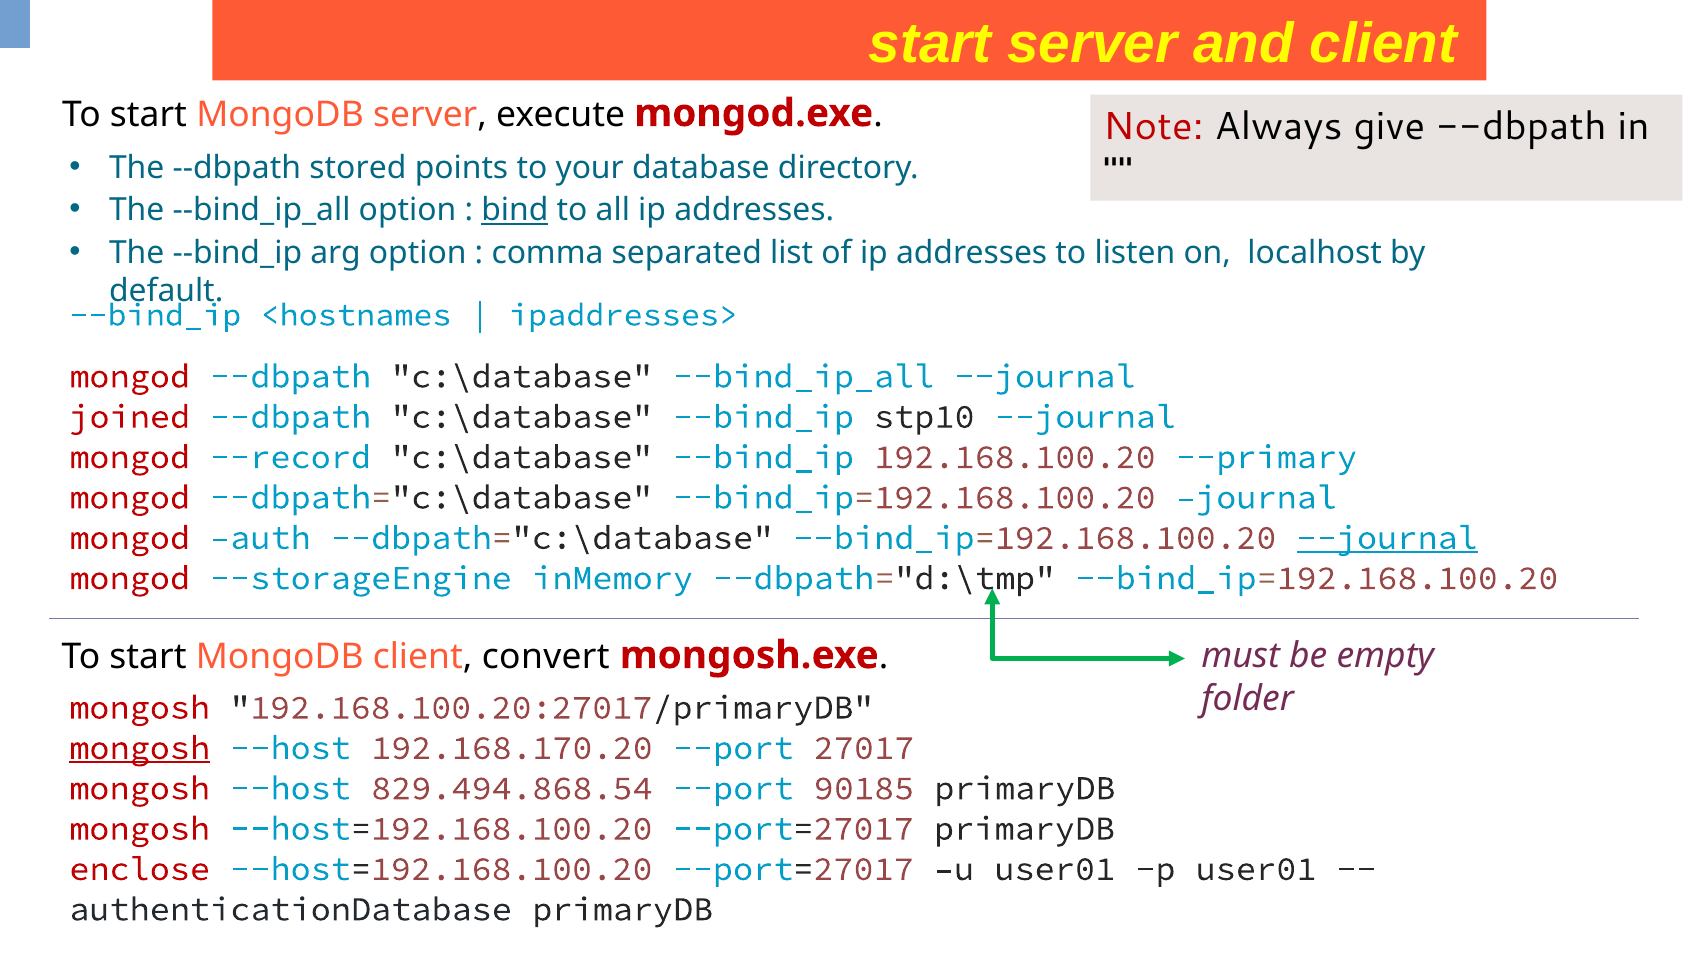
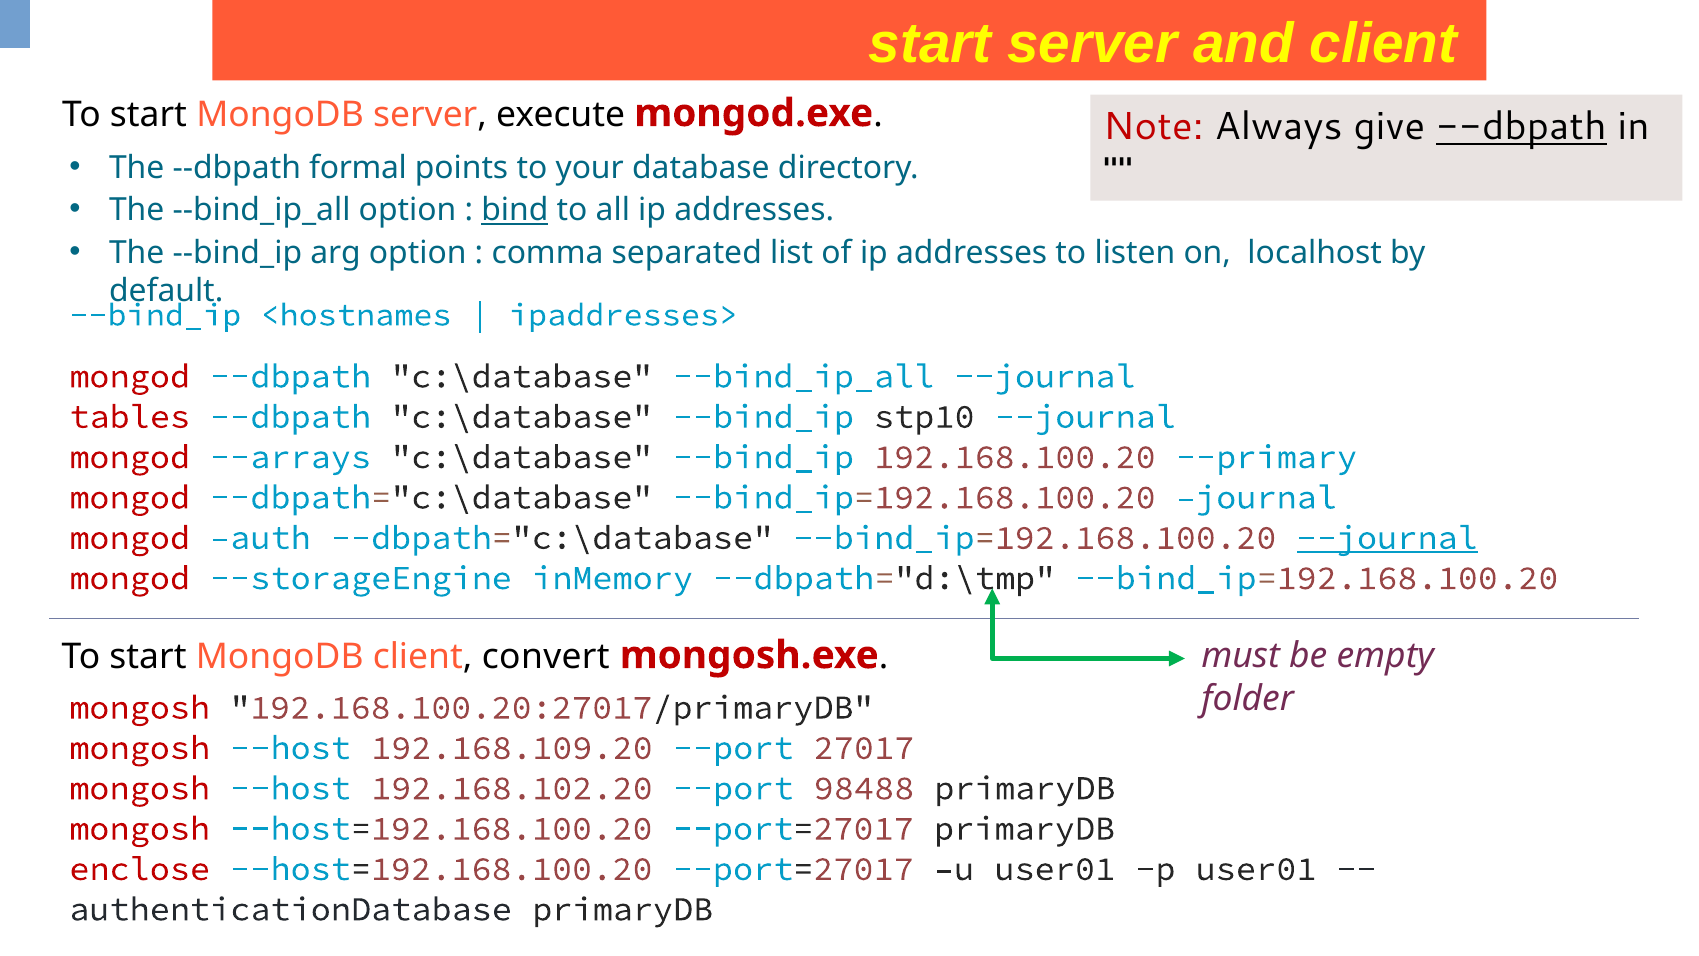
--dbpath at (1521, 127) underline: none -> present
stored: stored -> formal
joined: joined -> tables
--record: --record -> --arrays
mongosh at (140, 748) underline: present -> none
192.168.170.20: 192.168.170.20 -> 192.168.109.20
829.494.868.54: 829.494.868.54 -> 192.168.102.20
90185: 90185 -> 98488
